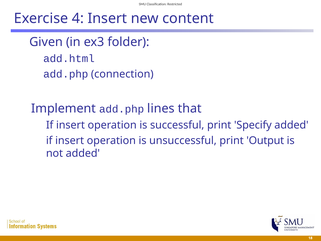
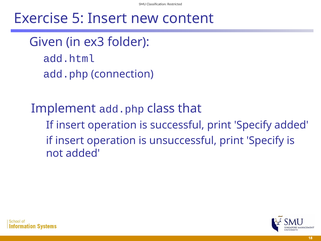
4: 4 -> 5
lines: lines -> class
unsuccessful print Output: Output -> Specify
